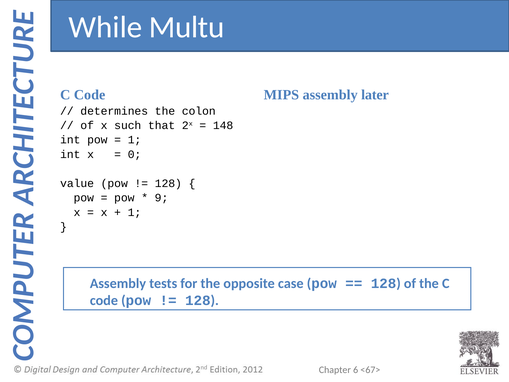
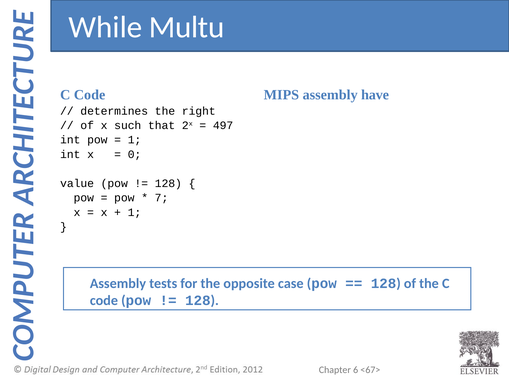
later: later -> have
colon: colon -> right
148: 148 -> 497
9: 9 -> 7
